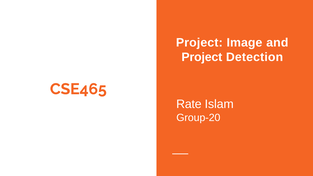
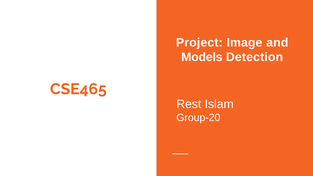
Project at (202, 57): Project -> Models
Rate: Rate -> Rest
